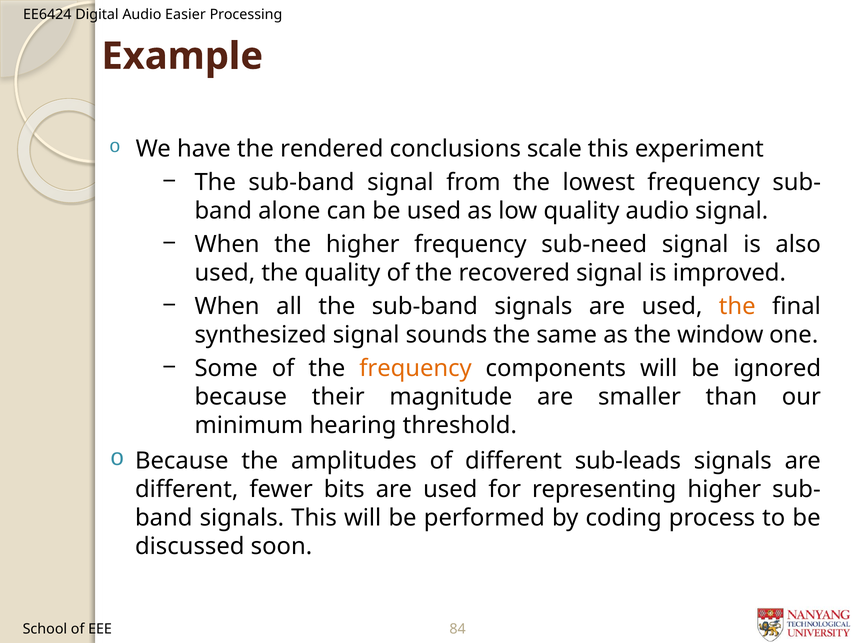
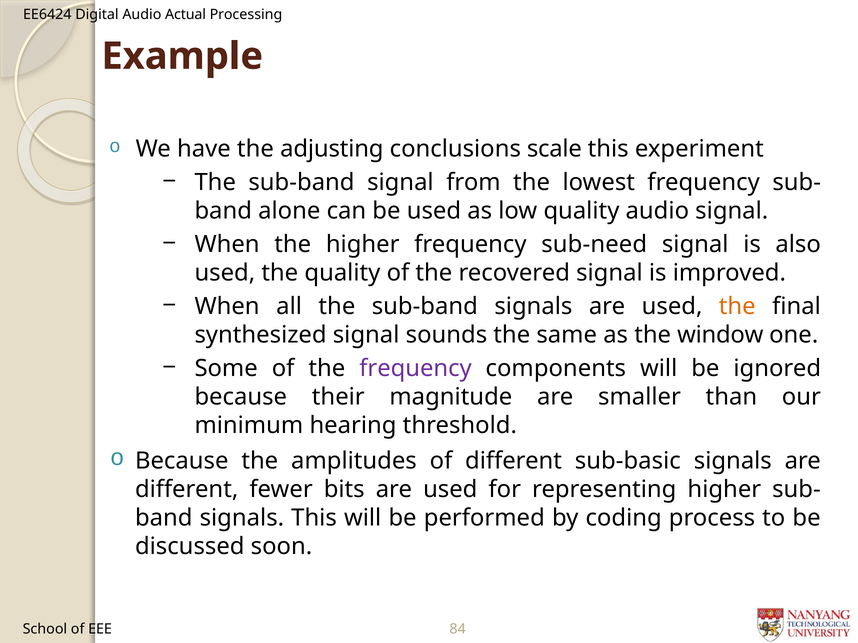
Easier: Easier -> Actual
rendered: rendered -> adjusting
frequency at (416, 369) colour: orange -> purple
sub-leads: sub-leads -> sub-basic
